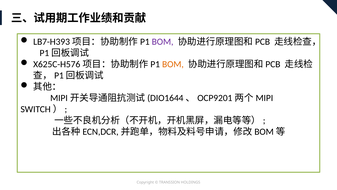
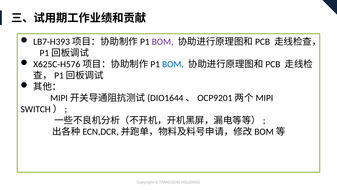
BOM at (173, 64) colour: orange -> blue
